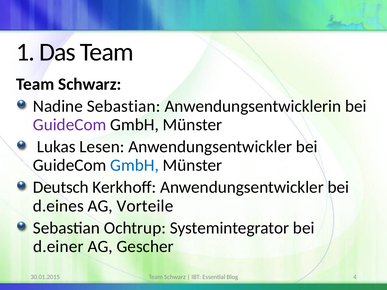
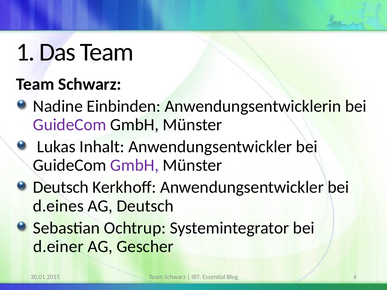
Nadine Sebastian: Sebastian -> Einbinden
Lesen: Lesen -> Inhalt
GmbH at (135, 165) colour: blue -> purple
AG Vorteile: Vorteile -> Deutsch
